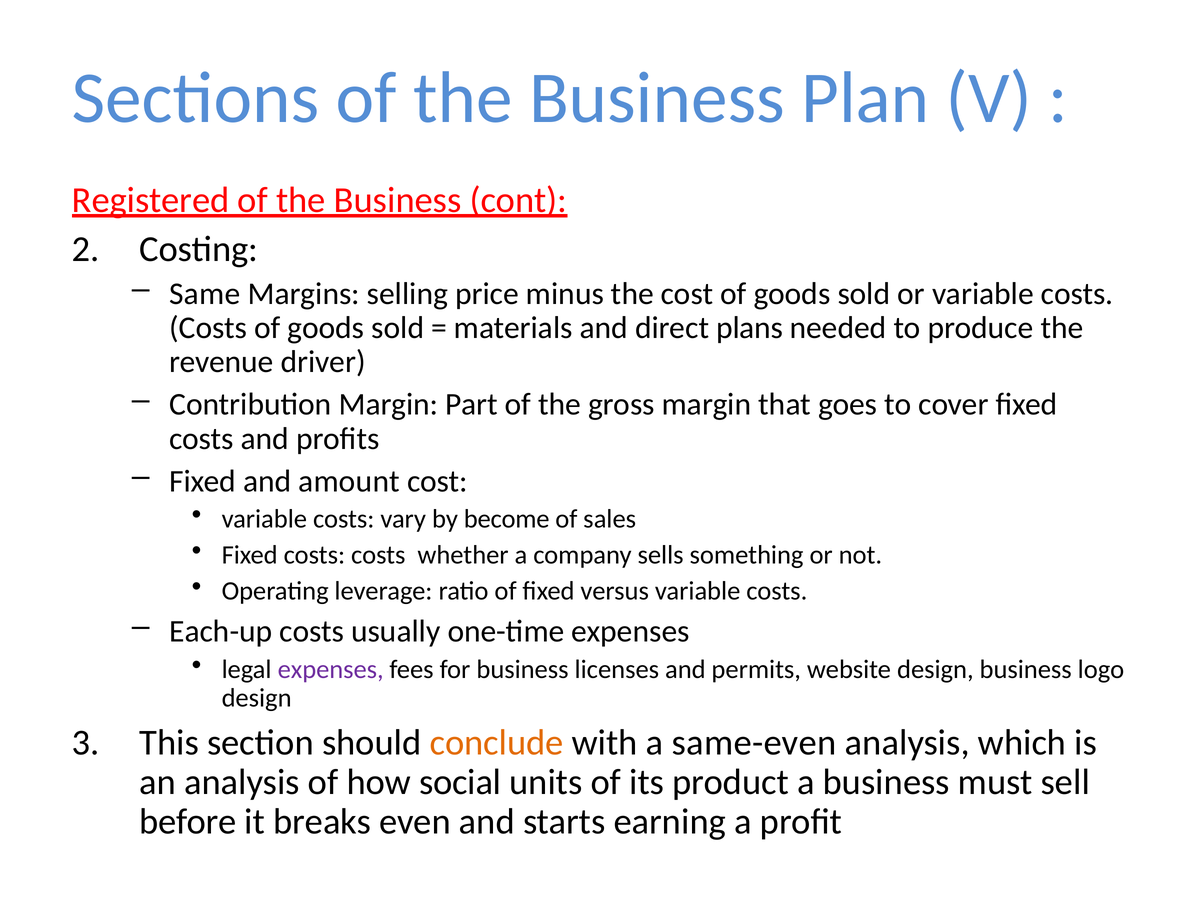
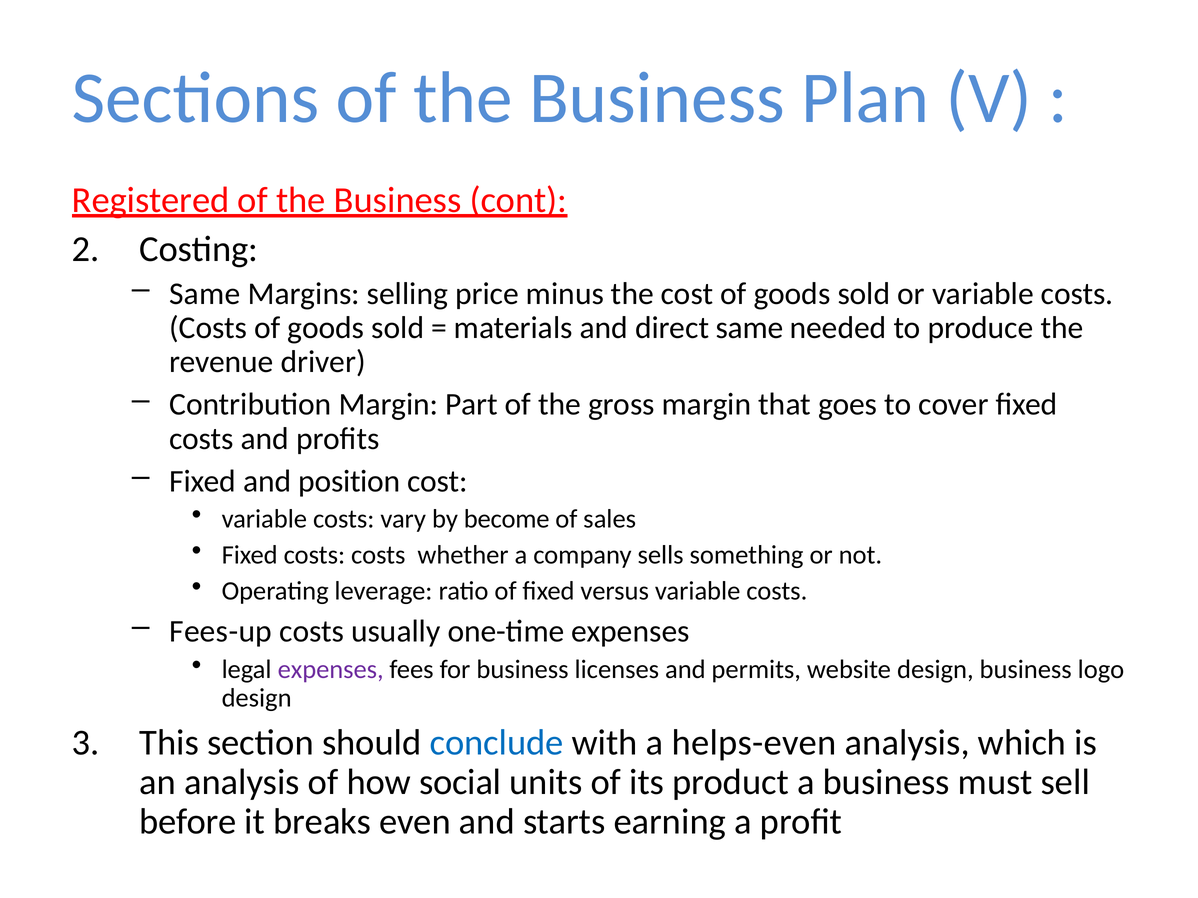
direct plans: plans -> same
amount: amount -> position
Each-up: Each-up -> Fees-up
conclude colour: orange -> blue
same-even: same-even -> helps-even
